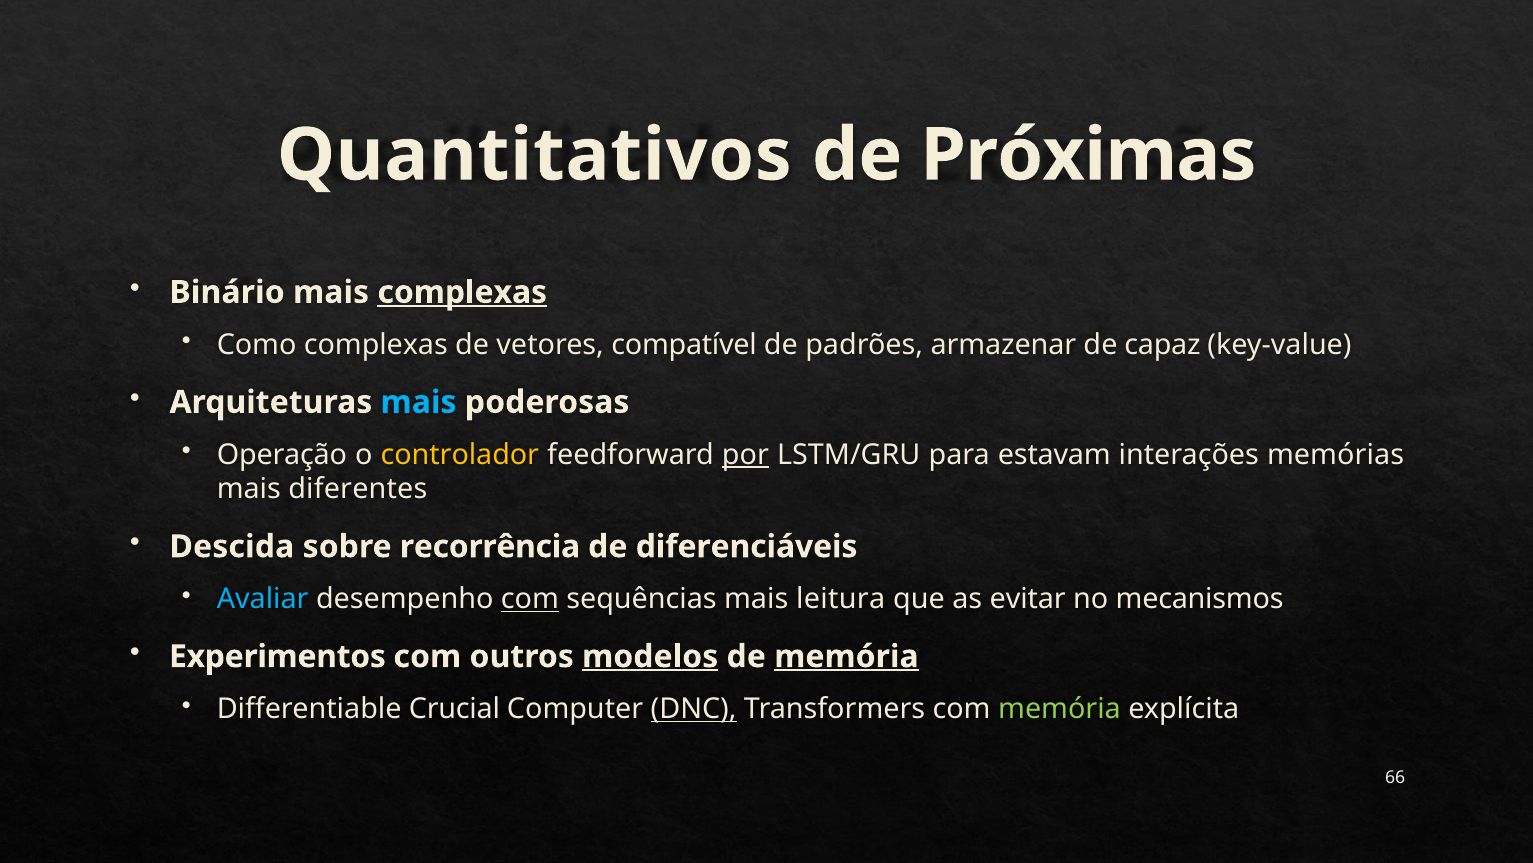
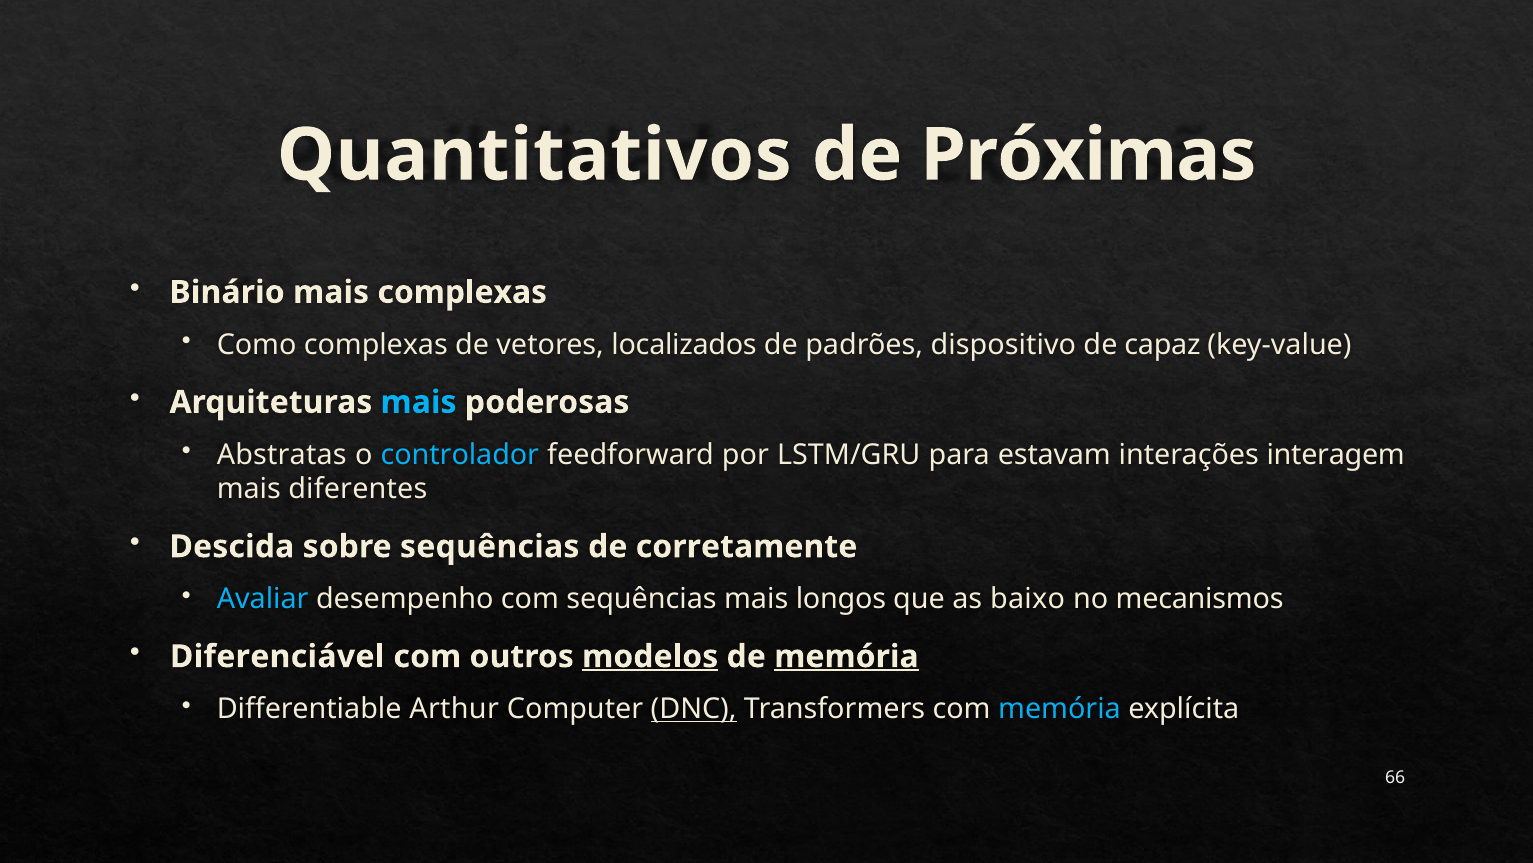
complexas at (462, 292) underline: present -> none
compatível: compatível -> localizados
armazenar: armazenar -> dispositivo
Operação: Operação -> Abstratas
controlador colour: yellow -> light blue
por underline: present -> none
memórias: memórias -> interagem
sobre recorrência: recorrência -> sequências
diferenciáveis: diferenciáveis -> corretamente
com at (530, 599) underline: present -> none
leitura: leitura -> longos
evitar: evitar -> baixo
Experimentos: Experimentos -> Diferenciável
Crucial: Crucial -> Arthur
memória at (1060, 709) colour: light green -> light blue
